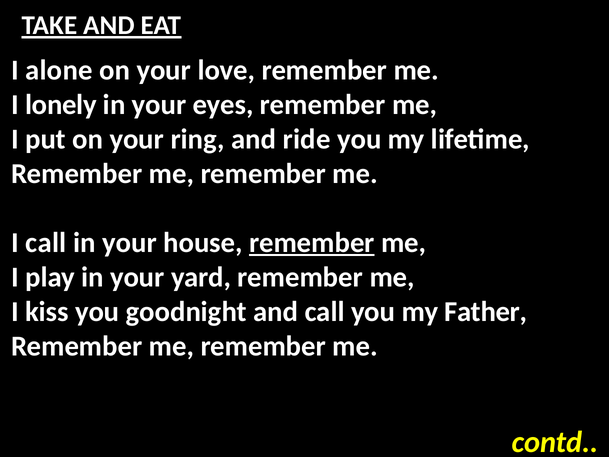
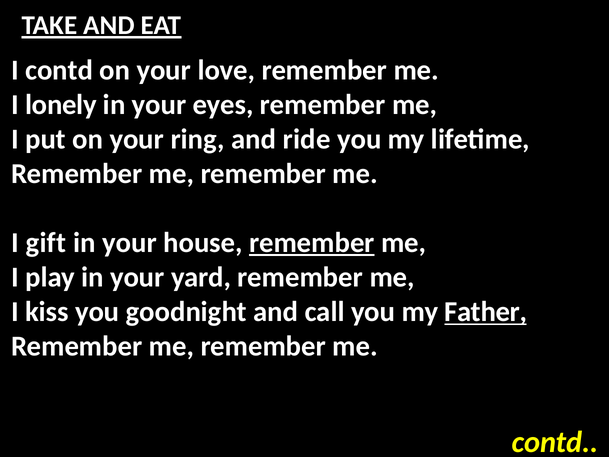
I alone: alone -> contd
I call: call -> gift
Father underline: none -> present
